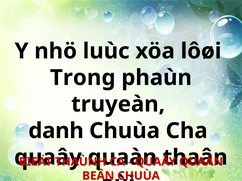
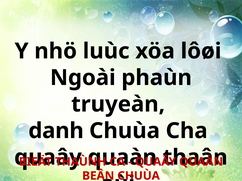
Trong: Trong -> Ngoài
